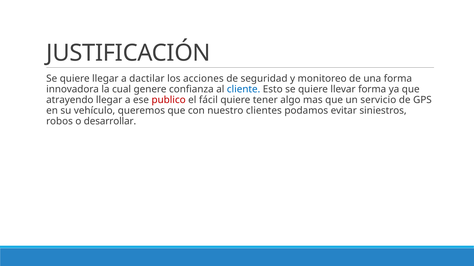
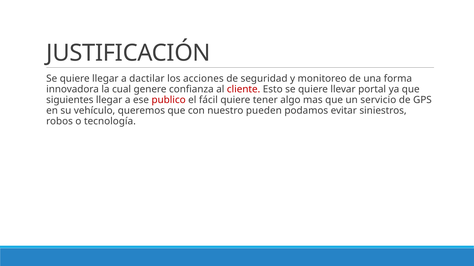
cliente colour: blue -> red
llevar forma: forma -> portal
atrayendo: atrayendo -> siguientes
clientes: clientes -> pueden
desarrollar: desarrollar -> tecnología
